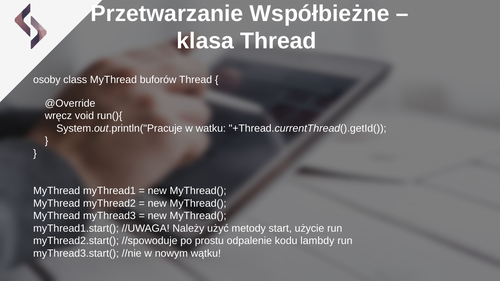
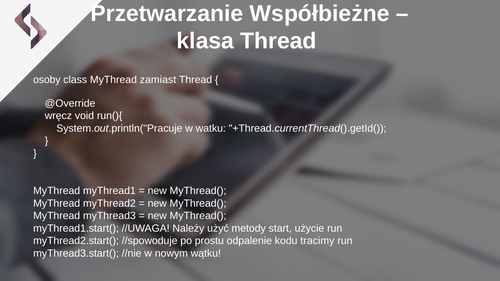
buforów: buforów -> zamiast
lambdy: lambdy -> tracimy
